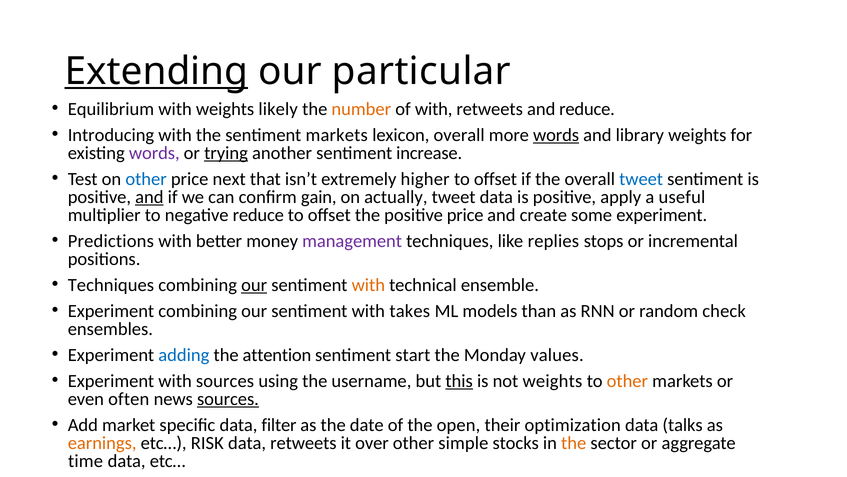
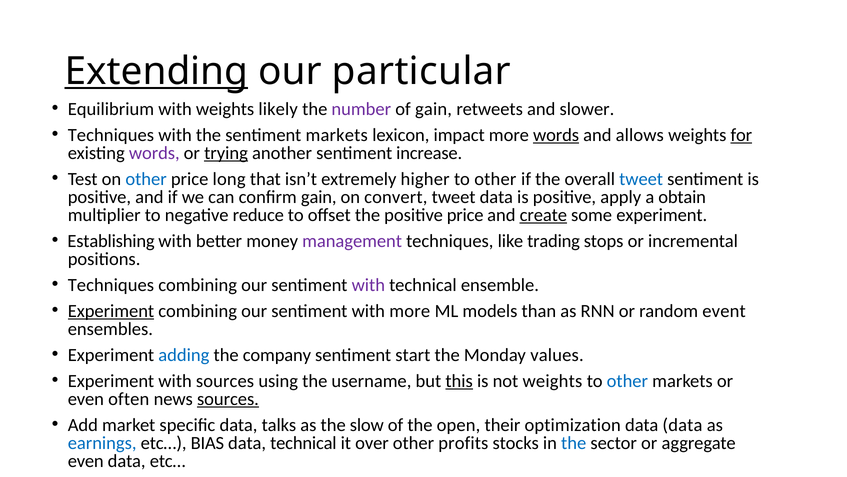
number colour: orange -> purple
of with: with -> gain
and reduce: reduce -> slower
Introducing at (111, 135): Introducing -> Techniques
lexicon overall: overall -> impact
library: library -> allows
for underline: none -> present
next: next -> long
offset at (495, 179): offset -> other
and at (149, 197) underline: present -> none
actually: actually -> convert
useful: useful -> obtain
create underline: none -> present
Predictions: Predictions -> Establishing
replies: replies -> trading
our at (254, 285) underline: present -> none
with at (368, 285) colour: orange -> purple
Experiment at (111, 311) underline: none -> present
with takes: takes -> more
check: check -> event
attention: attention -> company
other at (627, 380) colour: orange -> blue
filter: filter -> talks
date: date -> slow
data talks: talks -> data
earnings colour: orange -> blue
RISK: RISK -> BIAS
data retweets: retweets -> technical
simple: simple -> profits
the at (574, 442) colour: orange -> blue
time at (86, 460): time -> even
